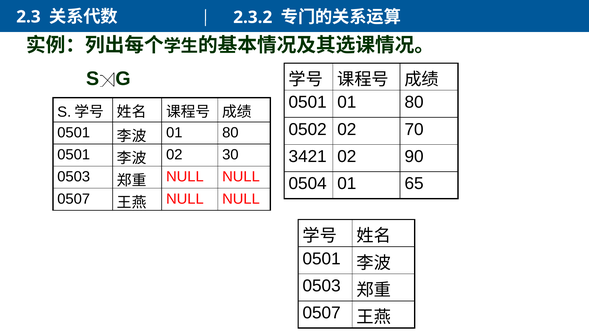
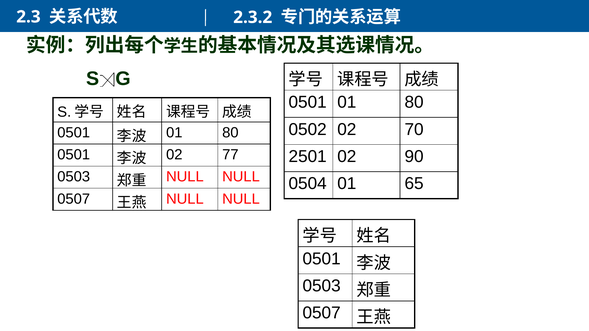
30: 30 -> 77
3421: 3421 -> 2501
